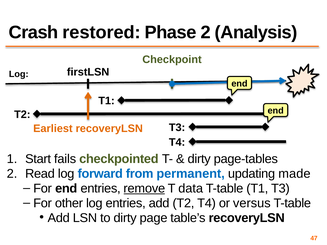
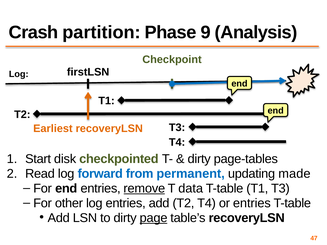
restored: restored -> partition
Phase 2: 2 -> 9
fails: fails -> disk
or versus: versus -> entries
page underline: none -> present
